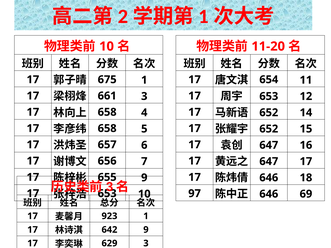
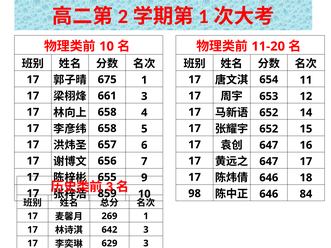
653 at (107, 194): 653 -> 859
97: 97 -> 98
69: 69 -> 84
923: 923 -> 269
642 9: 9 -> 3
